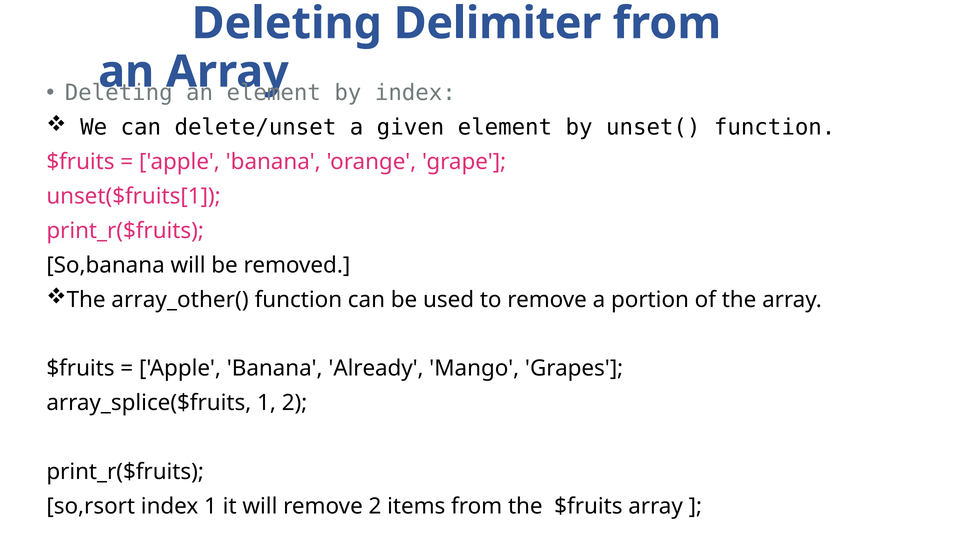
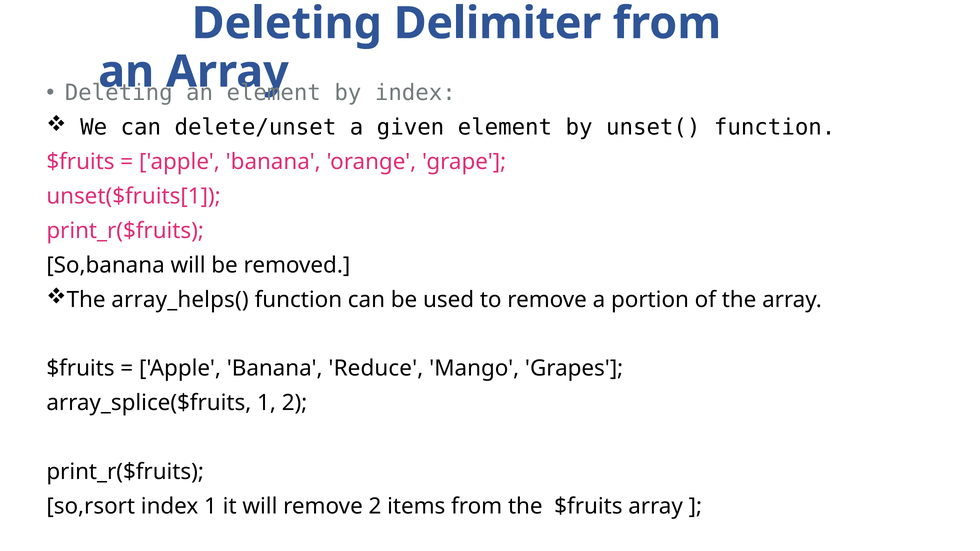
array_other(: array_other( -> array_helps(
Already: Already -> Reduce
